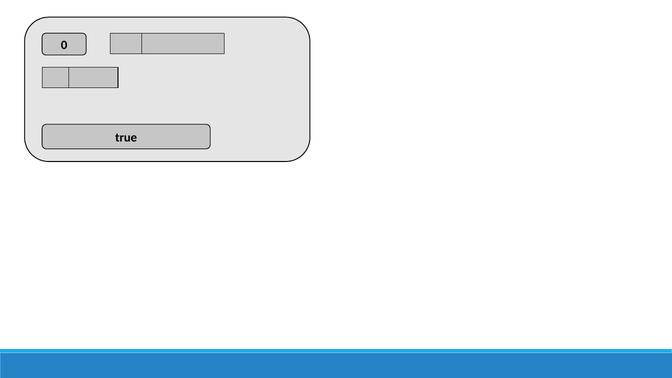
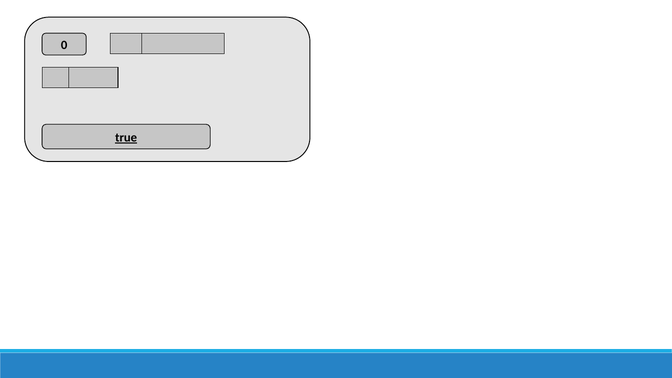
true underline: none -> present
